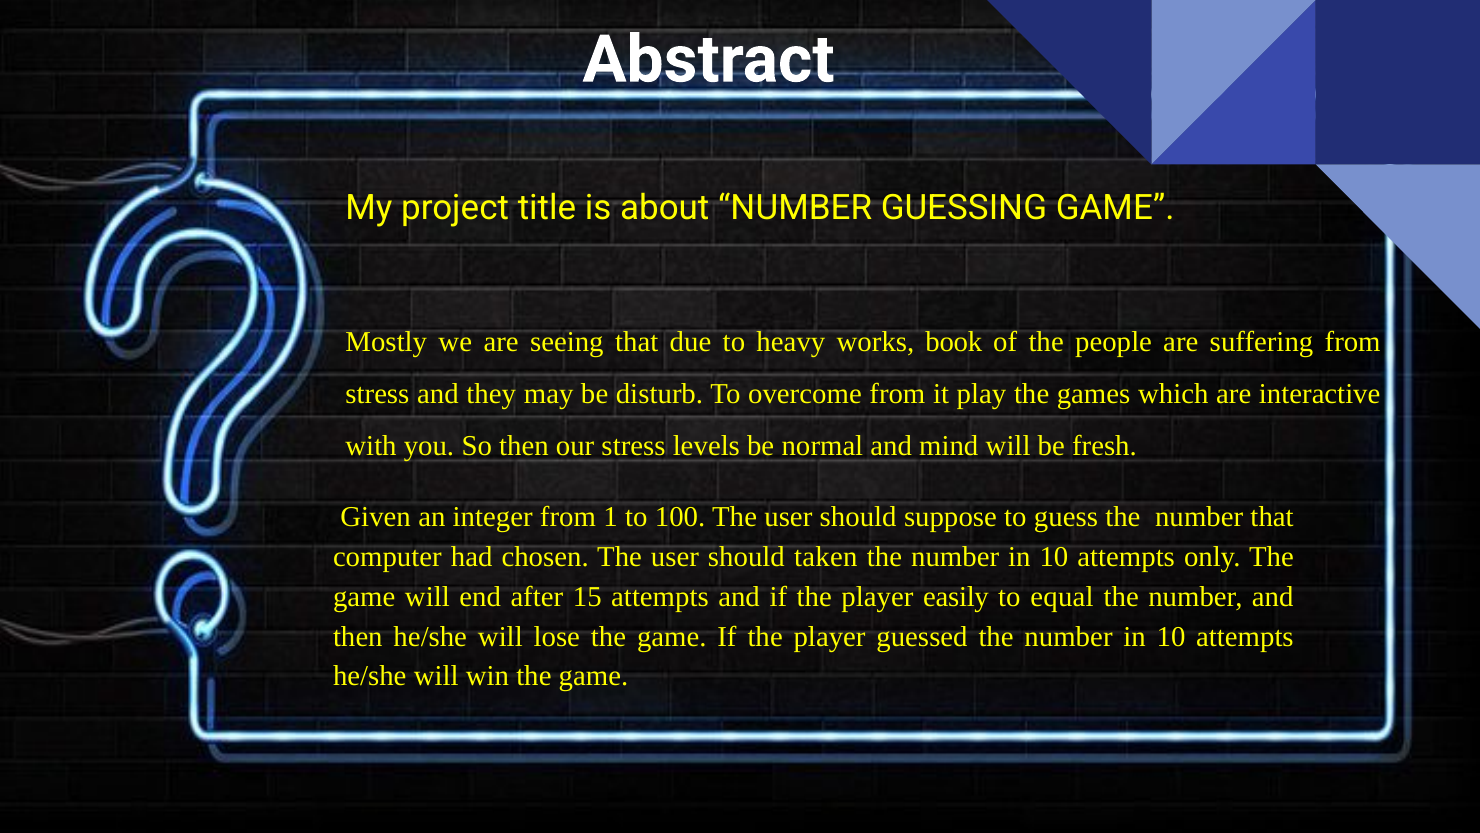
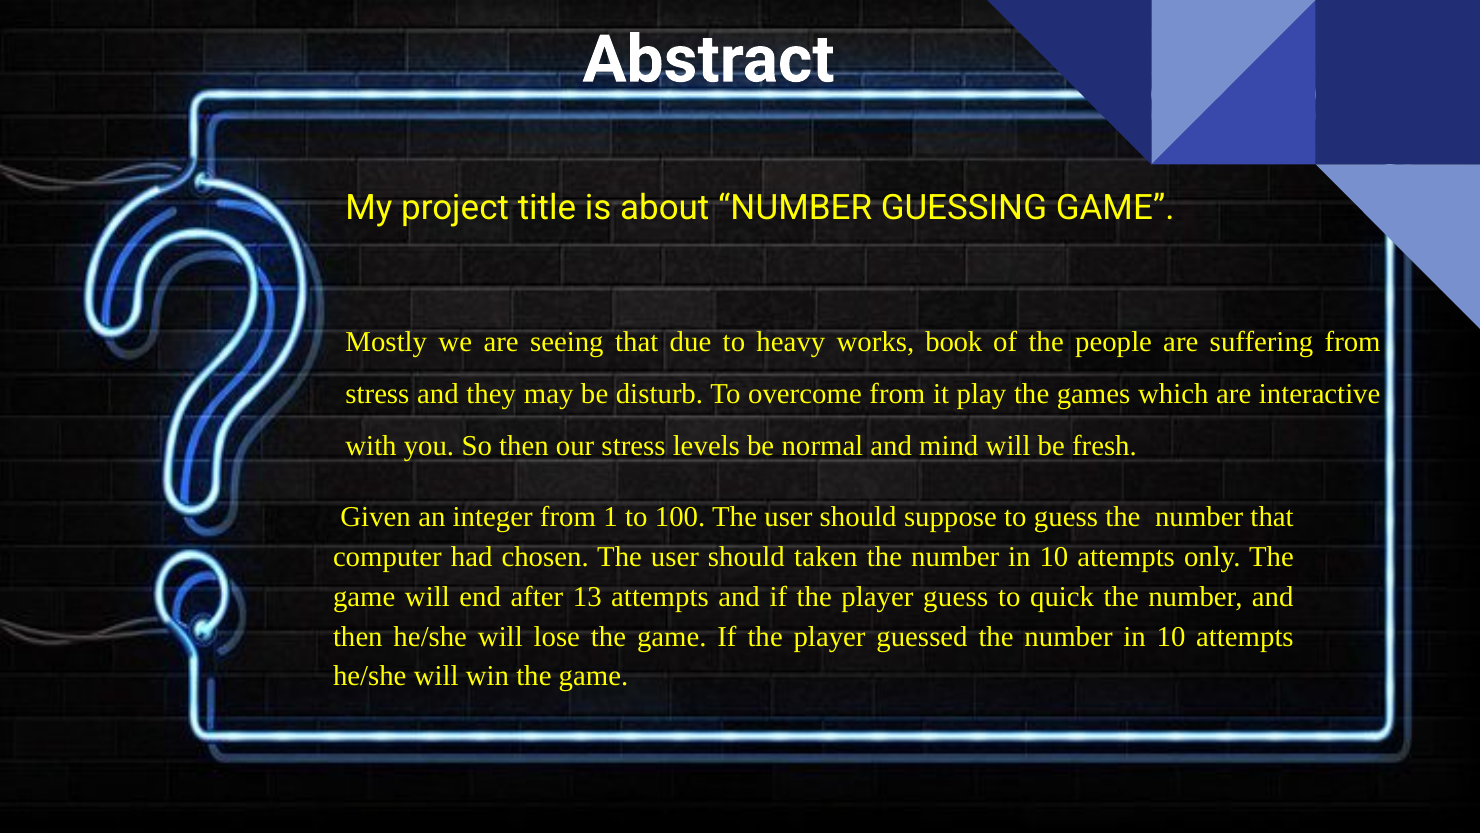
15: 15 -> 13
player easily: easily -> guess
equal: equal -> quick
